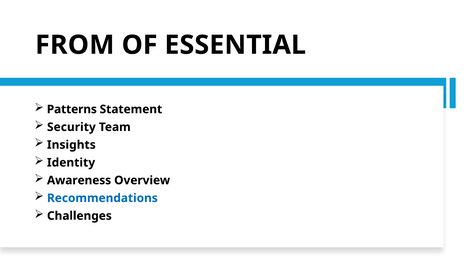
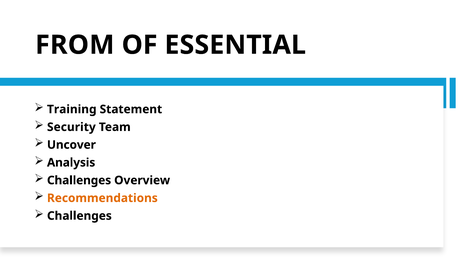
Patterns: Patterns -> Training
Insights: Insights -> Uncover
Identity: Identity -> Analysis
Awareness at (79, 180): Awareness -> Challenges
Recommendations colour: blue -> orange
